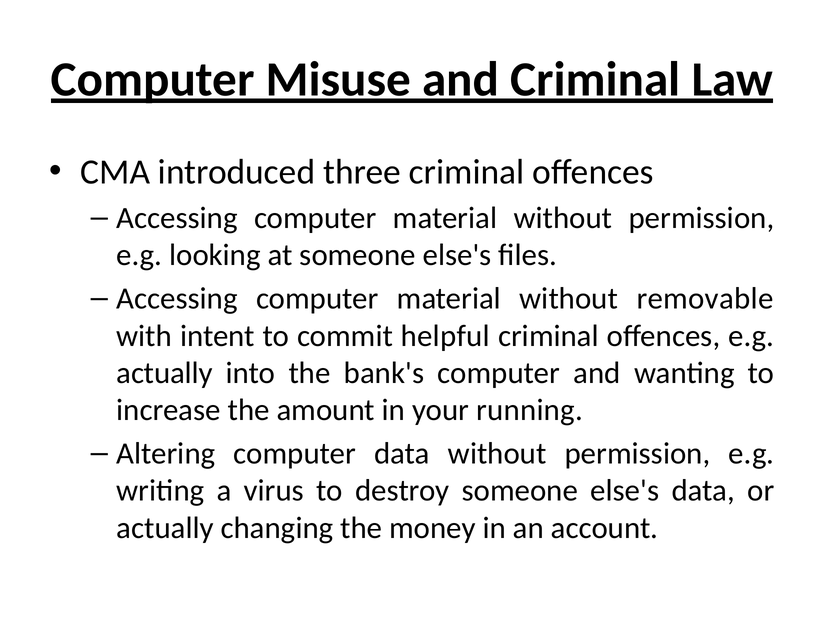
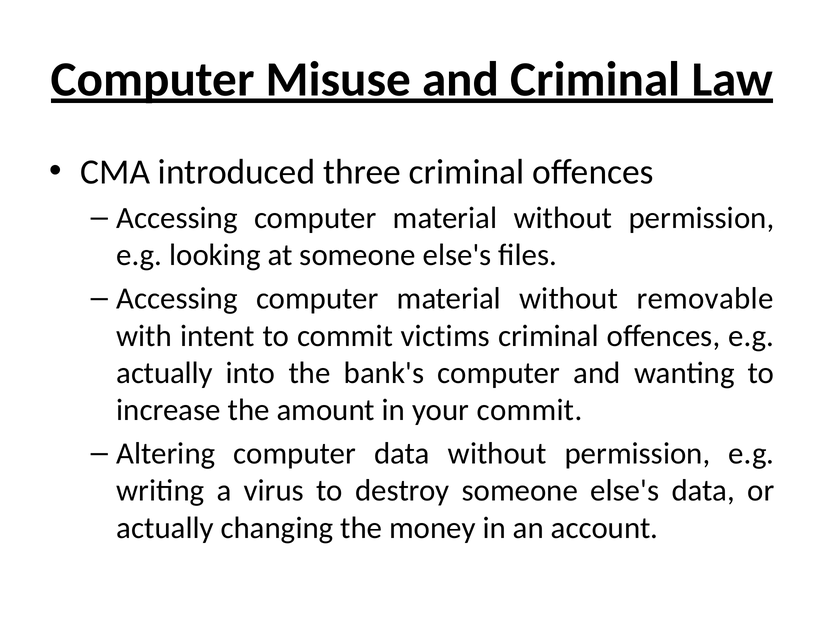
helpful: helpful -> victims
your running: running -> commit
